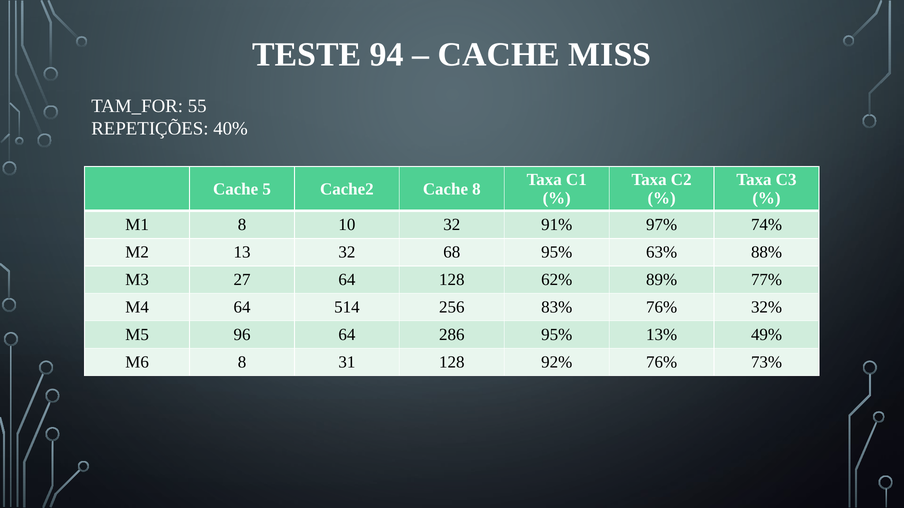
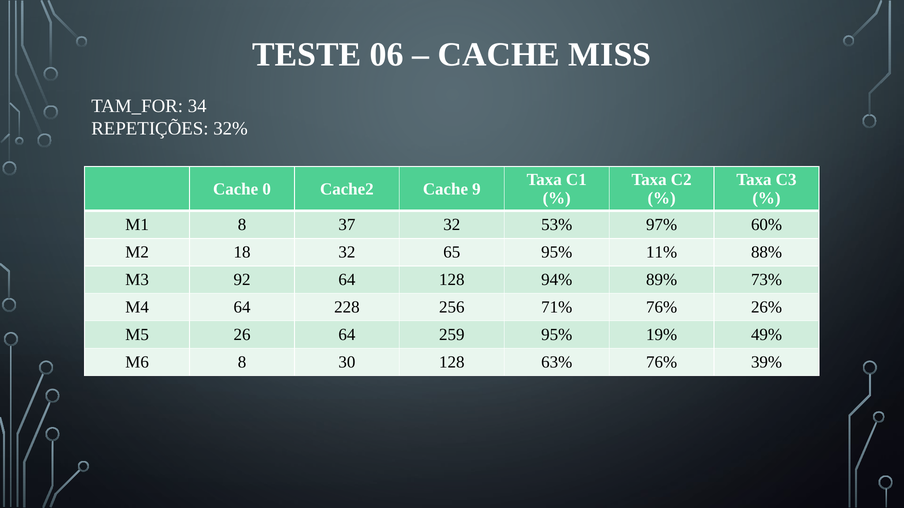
94: 94 -> 06
55: 55 -> 34
40%: 40% -> 32%
5: 5 -> 0
Cache 8: 8 -> 9
10: 10 -> 37
91%: 91% -> 53%
74%: 74% -> 60%
13: 13 -> 18
68: 68 -> 65
63%: 63% -> 11%
27: 27 -> 92
62%: 62% -> 94%
77%: 77% -> 73%
514: 514 -> 228
83%: 83% -> 71%
32%: 32% -> 26%
96: 96 -> 26
286: 286 -> 259
13%: 13% -> 19%
31: 31 -> 30
92%: 92% -> 63%
73%: 73% -> 39%
